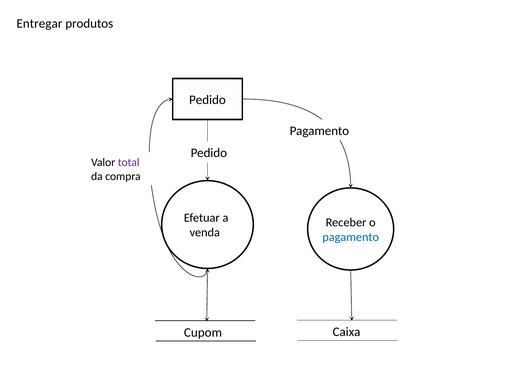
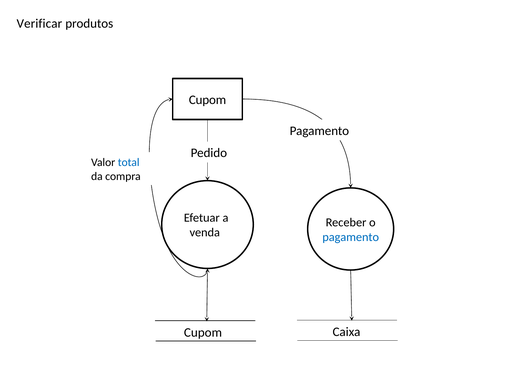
Entregar: Entregar -> Verificar
Pedido at (207, 100): Pedido -> Cupom
total colour: purple -> blue
